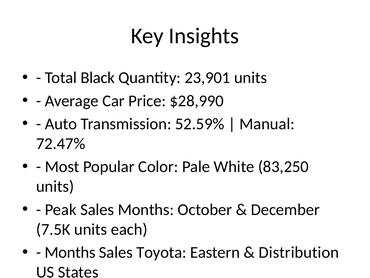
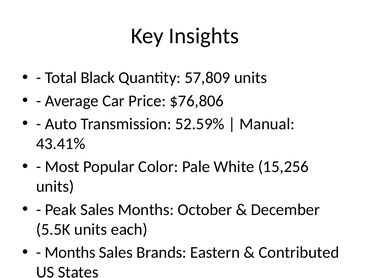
23,901: 23,901 -> 57,809
$28,990: $28,990 -> $76,806
72.47%: 72.47% -> 43.41%
83,250: 83,250 -> 15,256
7.5K: 7.5K -> 5.5K
Toyota: Toyota -> Brands
Distribution: Distribution -> Contributed
